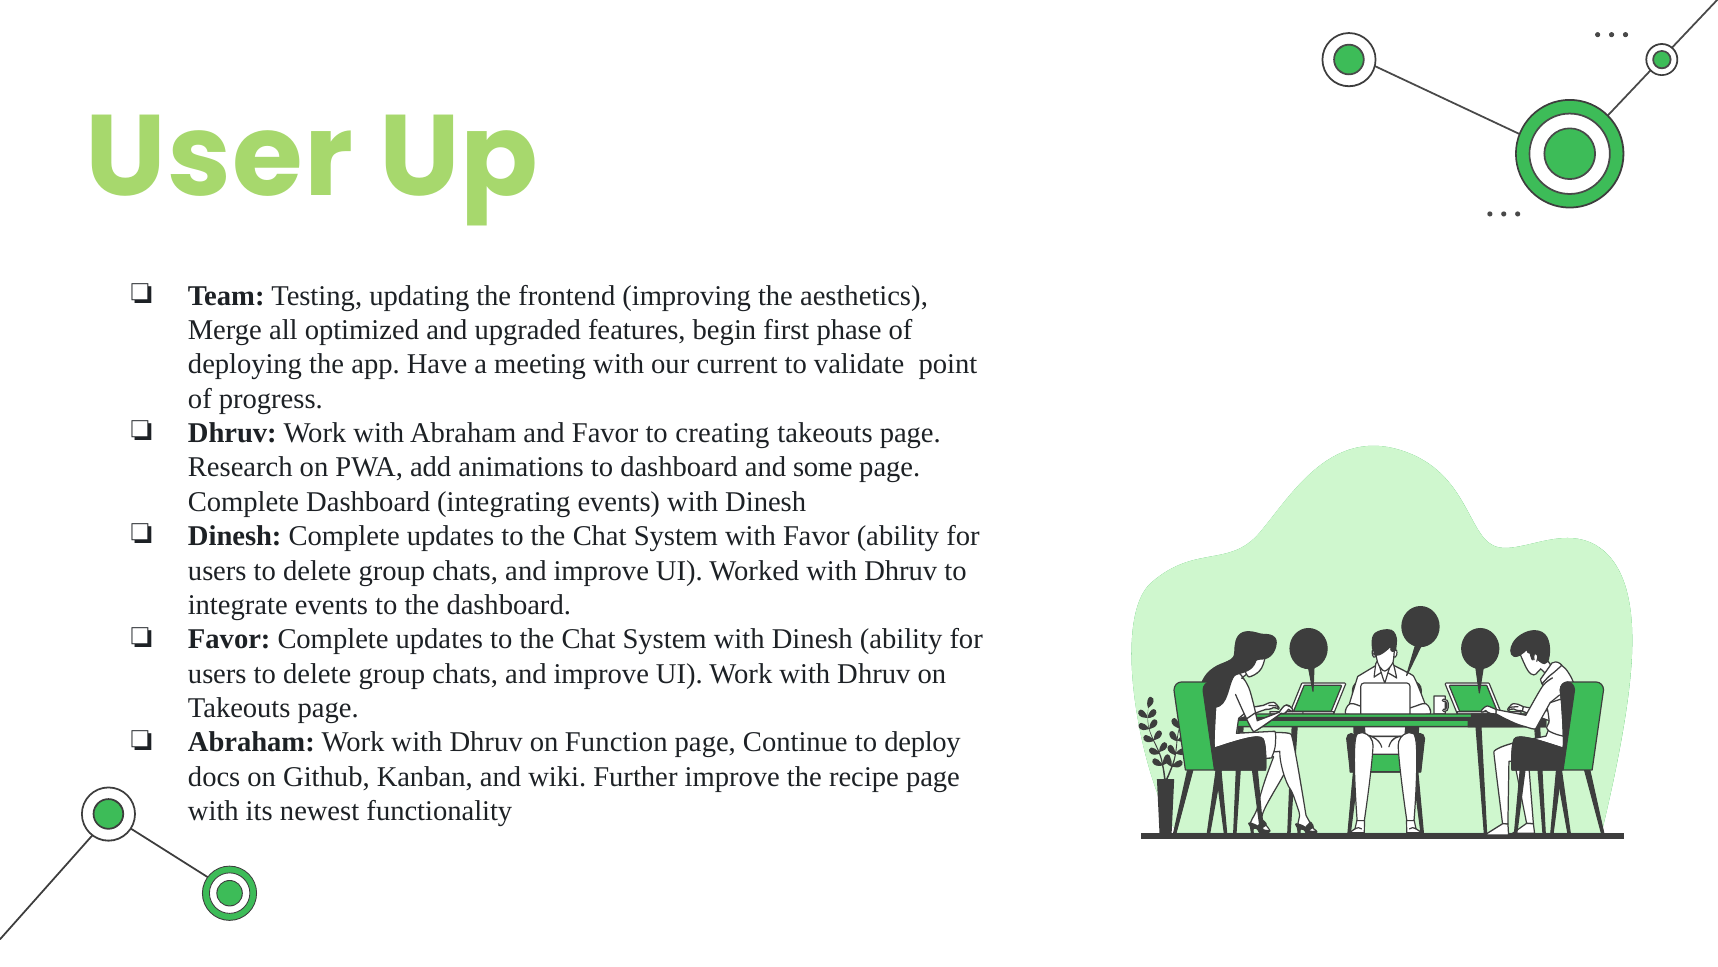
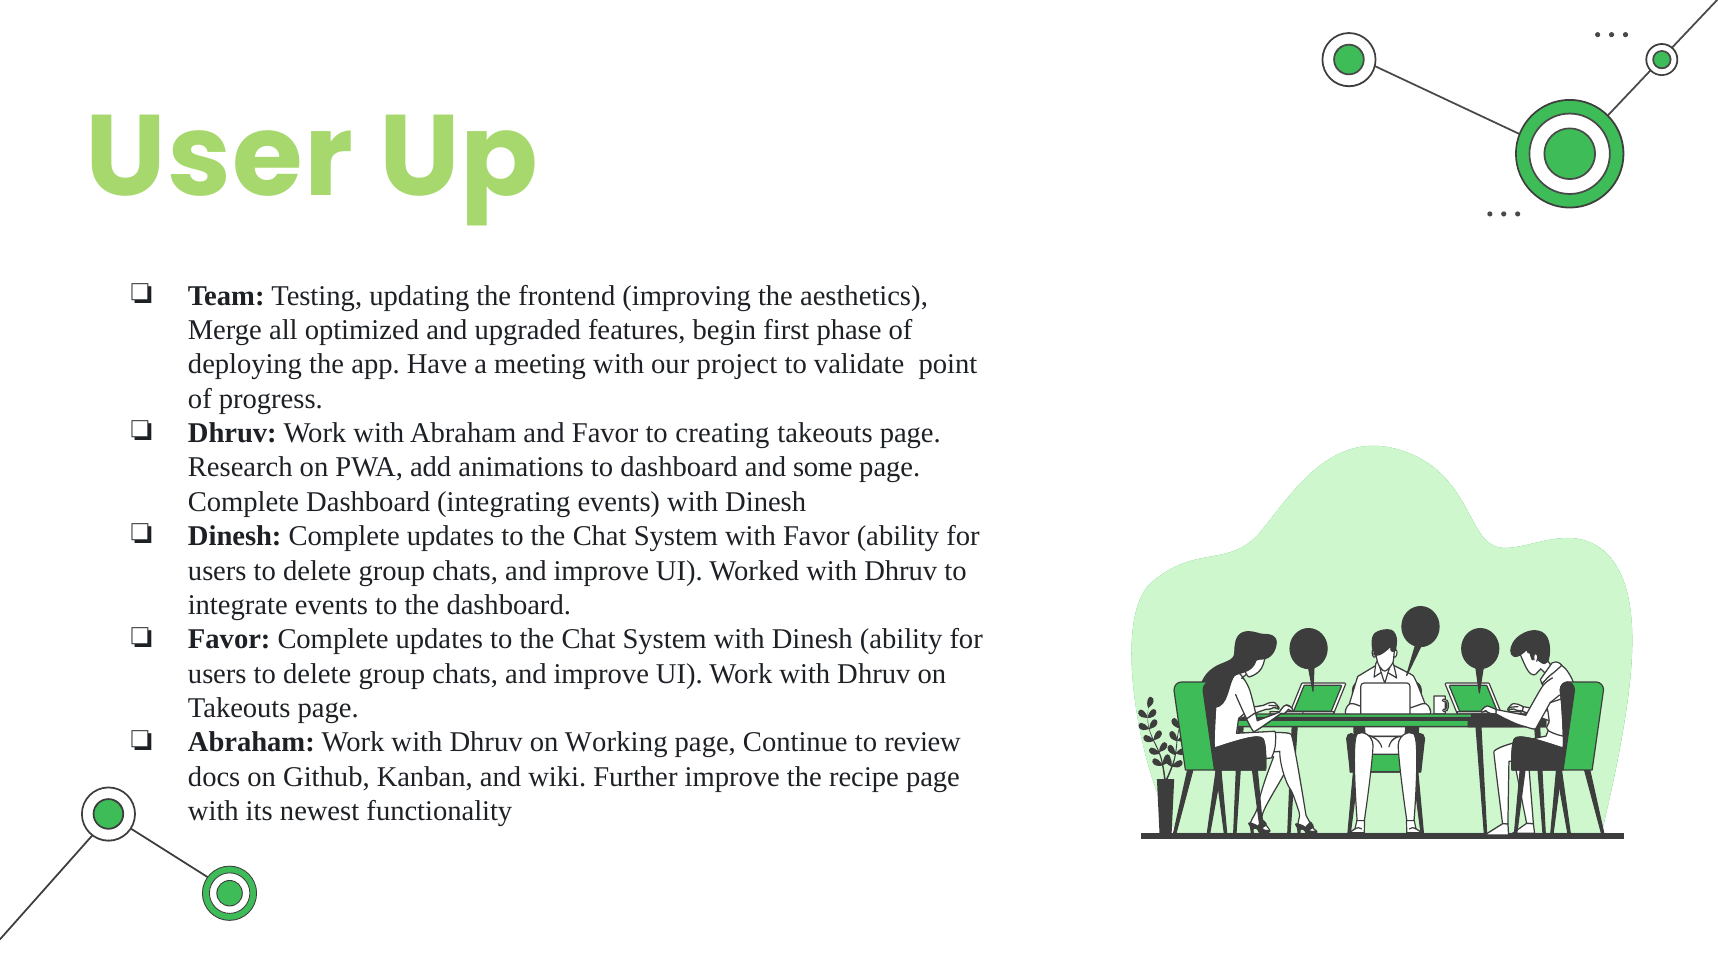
current: current -> project
Function: Function -> Working
deploy: deploy -> review
